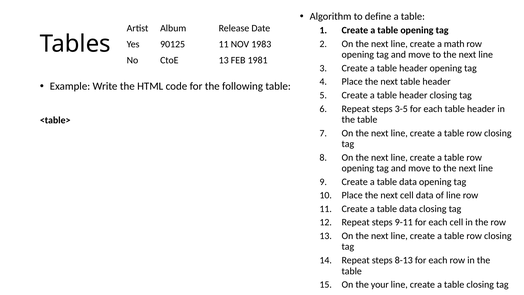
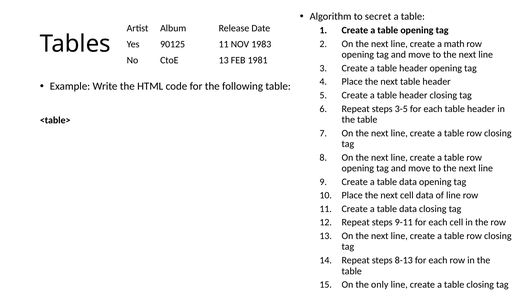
define: define -> secret
your: your -> only
